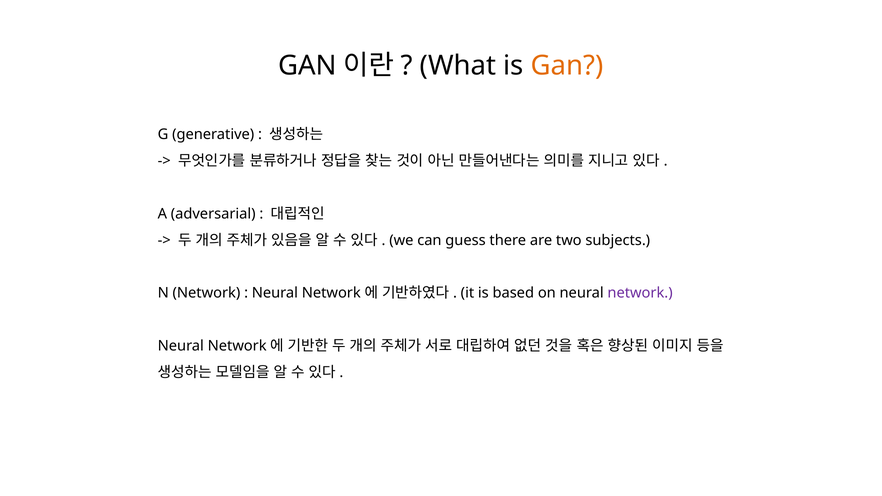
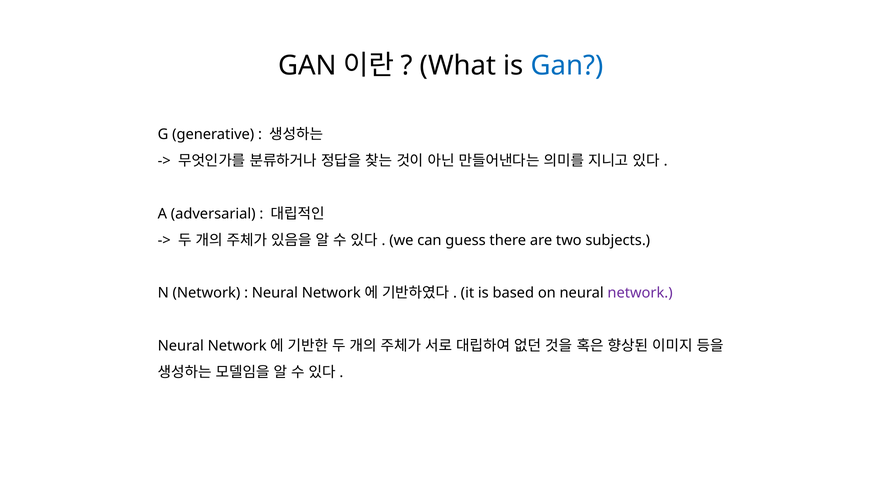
Gan at (567, 66) colour: orange -> blue
